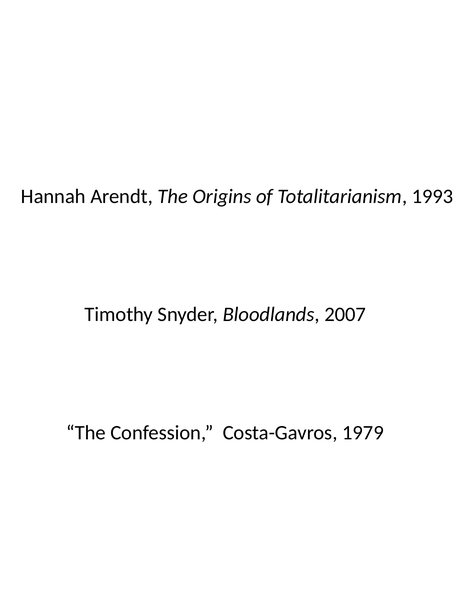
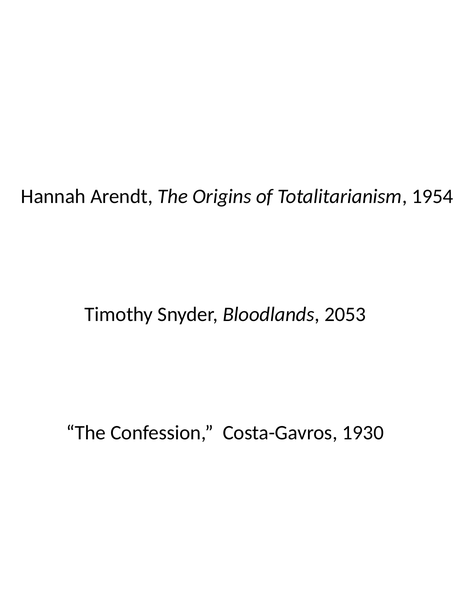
1993: 1993 -> 1954
2007: 2007 -> 2053
1979: 1979 -> 1930
